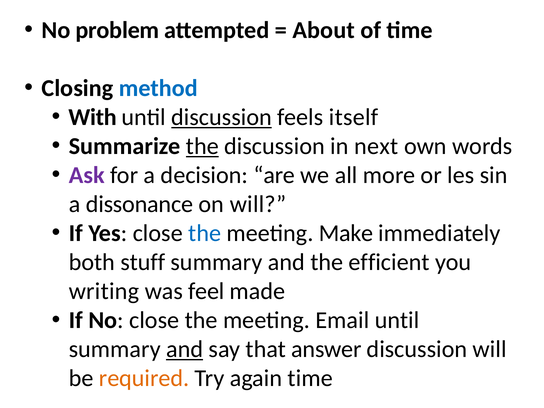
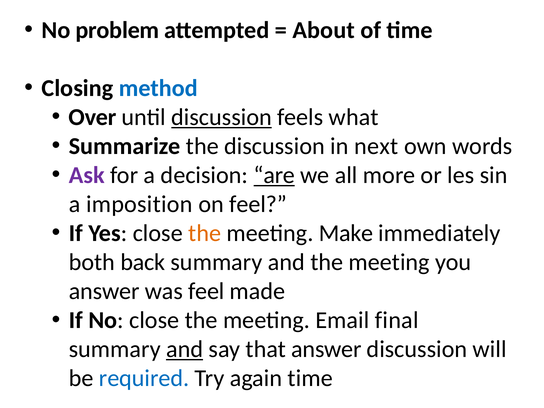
With: With -> Over
itself: itself -> what
the at (202, 146) underline: present -> none
are underline: none -> present
dissonance: dissonance -> imposition
on will: will -> feel
the at (205, 233) colour: blue -> orange
stuff: stuff -> back
and the efficient: efficient -> meeting
writing at (104, 291): writing -> answer
Email until: until -> final
required colour: orange -> blue
